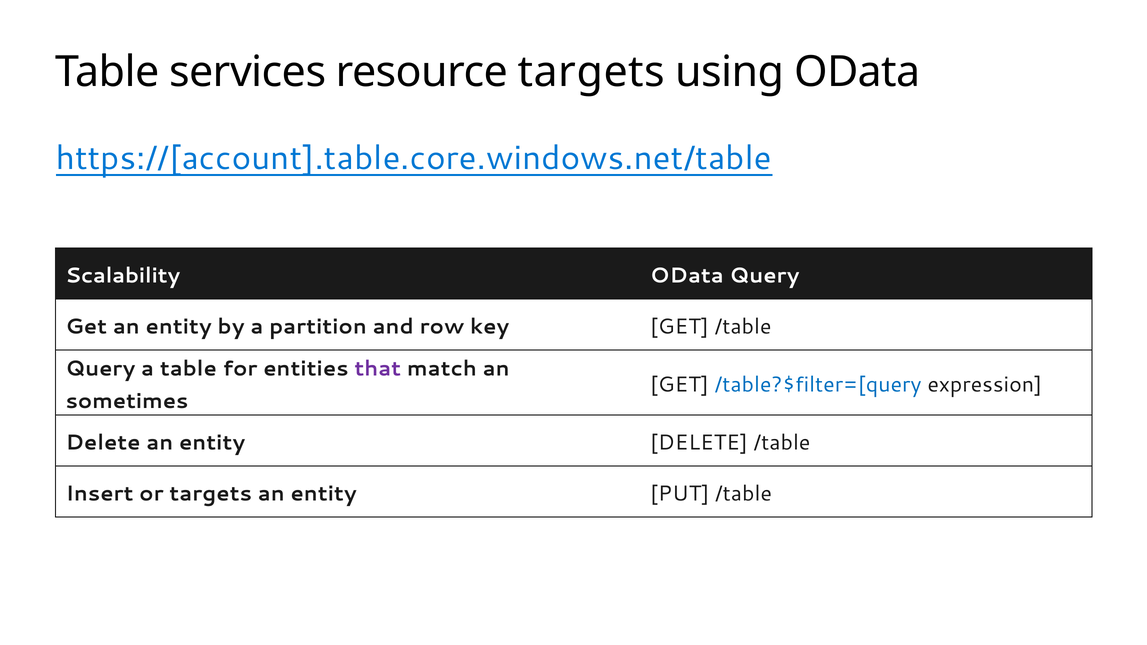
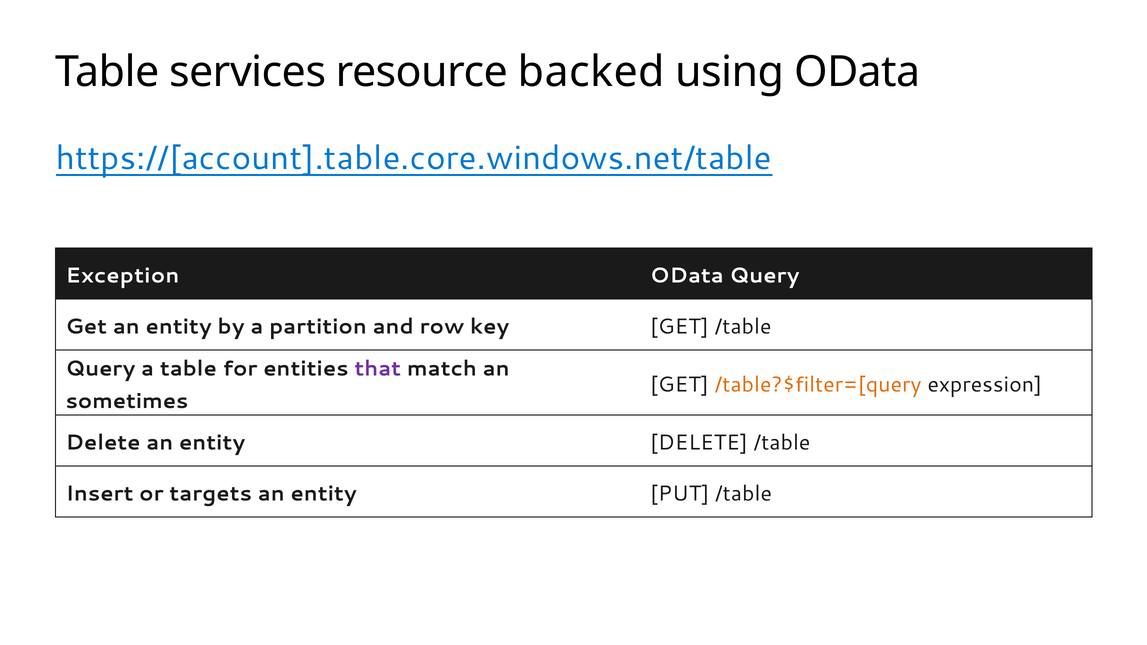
resource targets: targets -> backed
Scalability: Scalability -> Exception
/table?$filter=[query colour: blue -> orange
